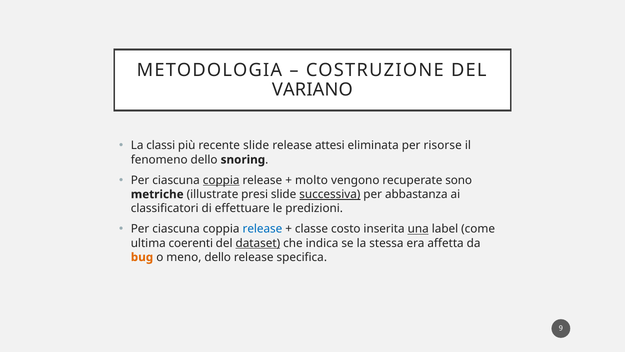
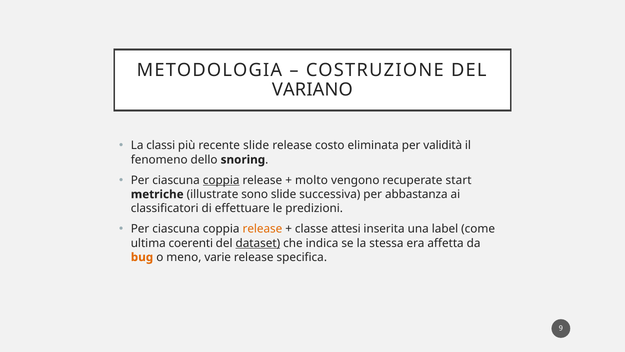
attesi: attesi -> costo
risorse: risorse -> validità
sono: sono -> start
presi: presi -> sono
successiva underline: present -> none
release at (262, 229) colour: blue -> orange
costo: costo -> attesi
una underline: present -> none
meno dello: dello -> varie
